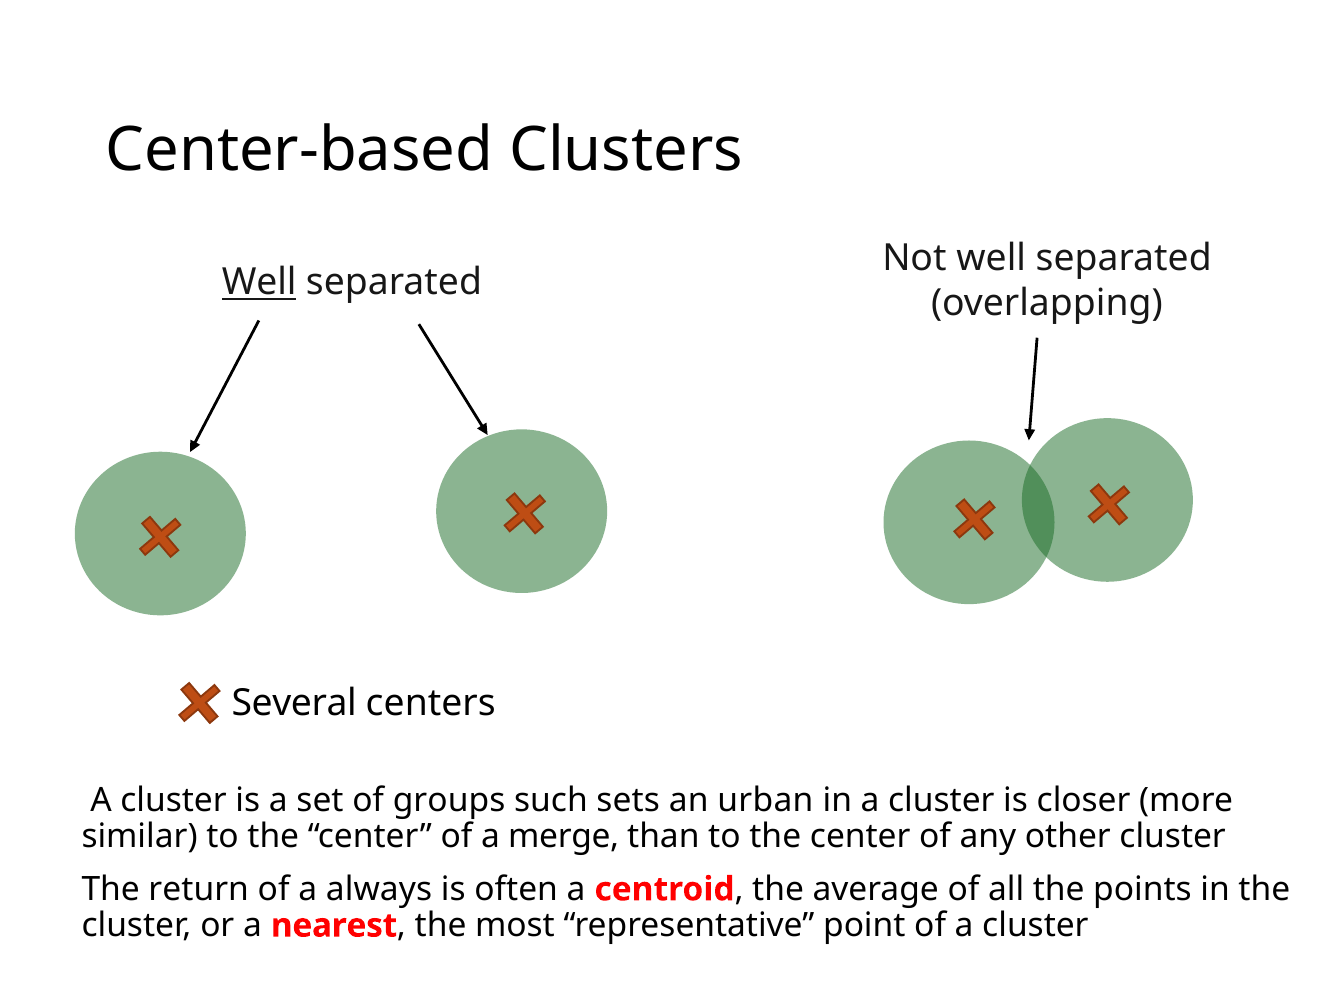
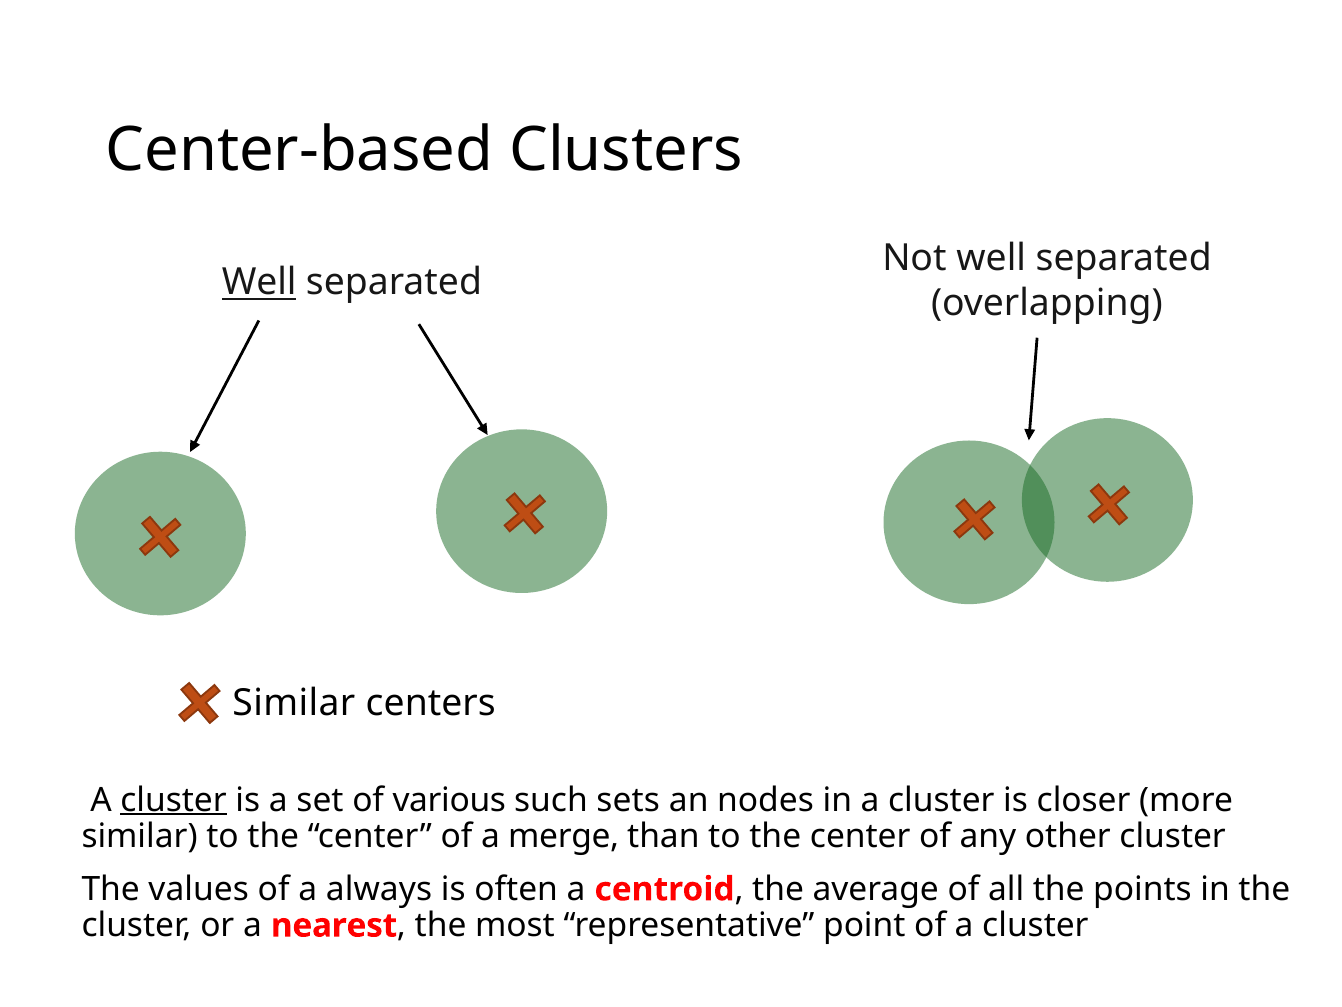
Several at (294, 703): Several -> Similar
cluster at (173, 800) underline: none -> present
groups: groups -> various
urban: urban -> nodes
return: return -> values
